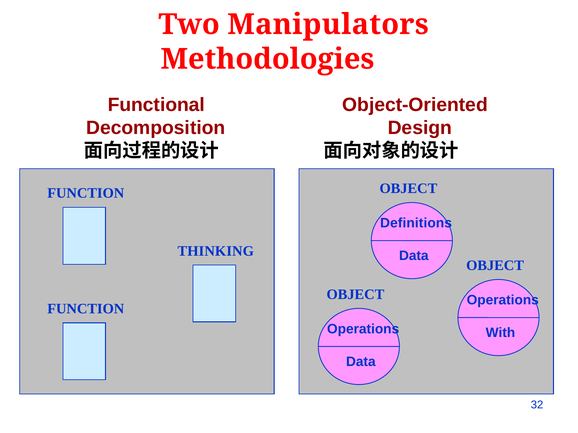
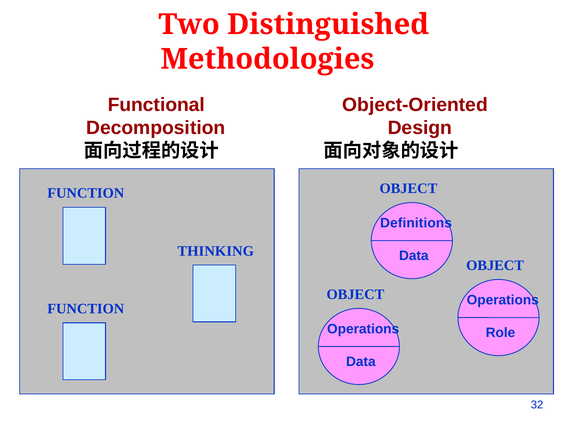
Manipulators: Manipulators -> Distinguished
With: With -> Role
